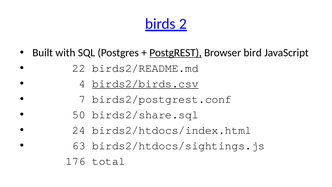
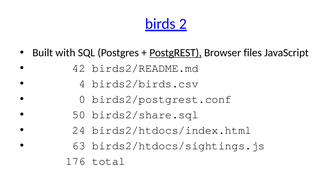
bird: bird -> files
22: 22 -> 42
birds2/birds.csv underline: present -> none
7: 7 -> 0
